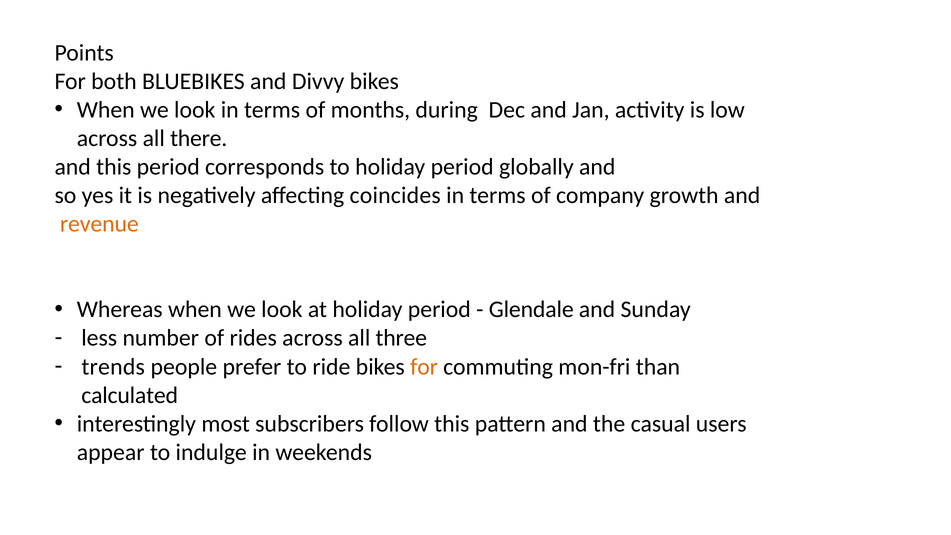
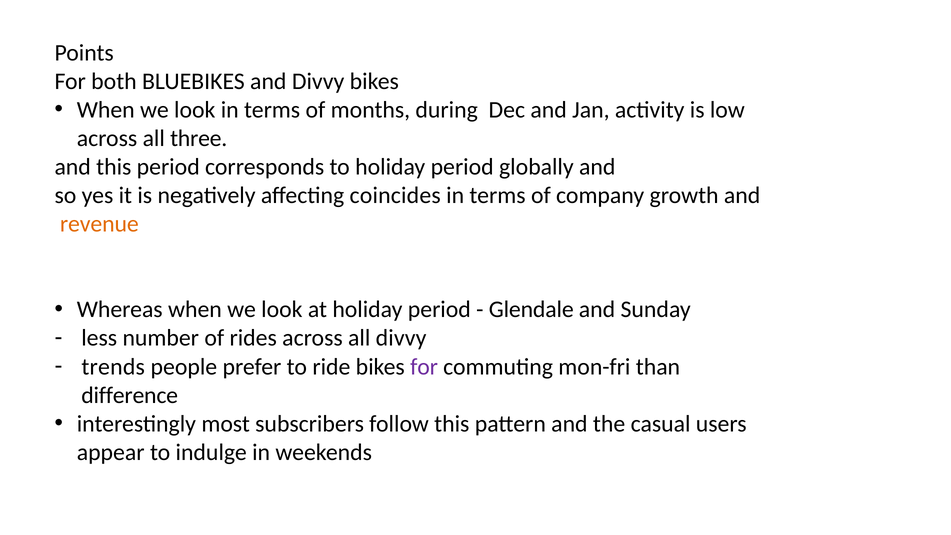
there: there -> three
all three: three -> divvy
for at (424, 367) colour: orange -> purple
calculated: calculated -> difference
